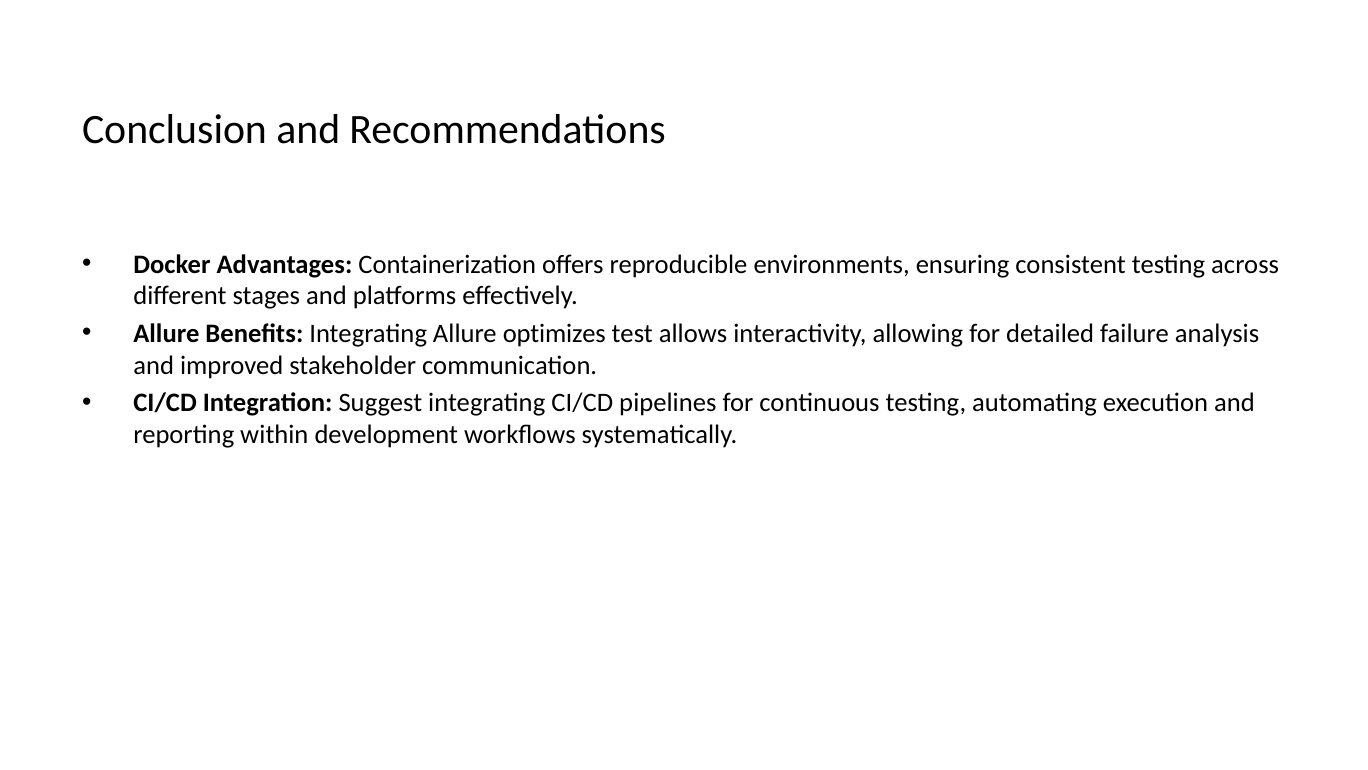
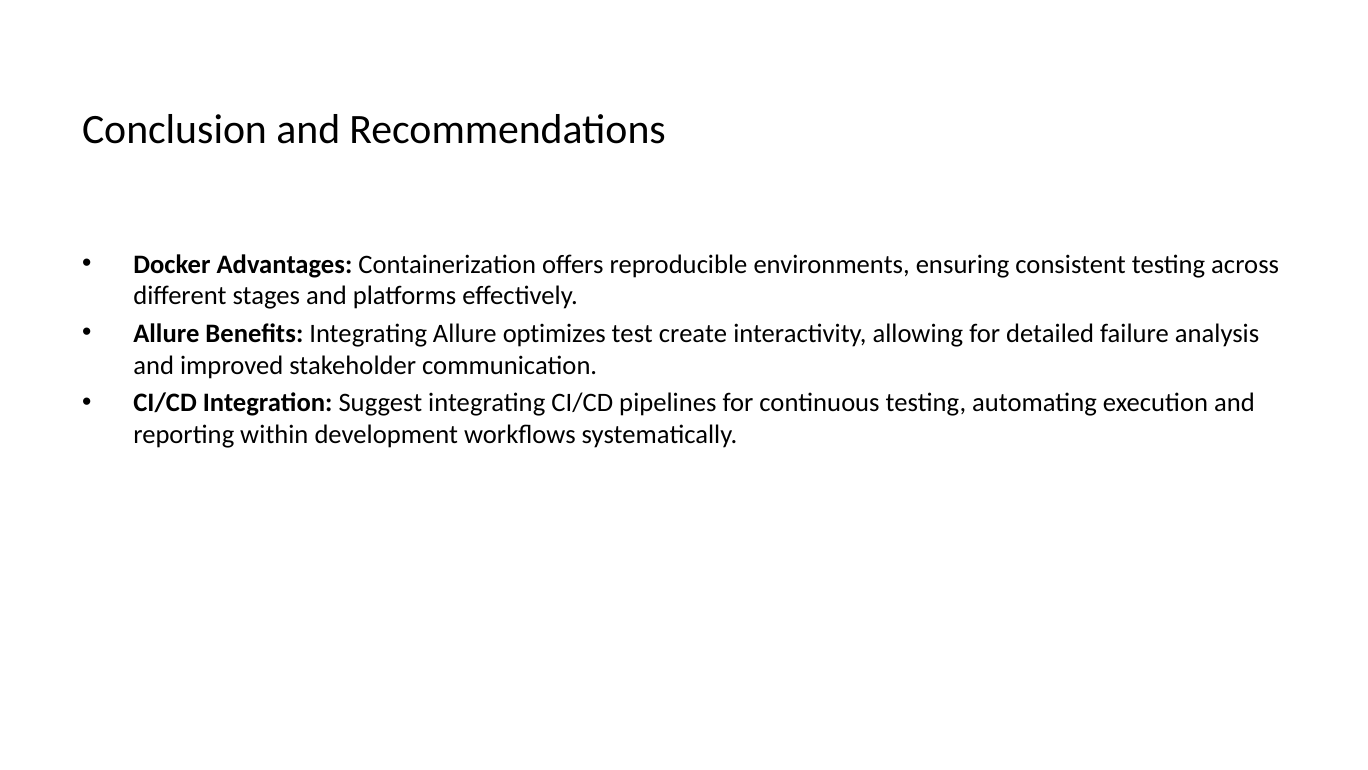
allows: allows -> create
